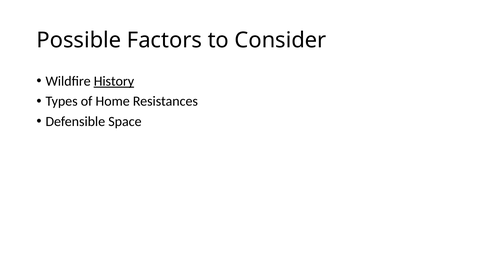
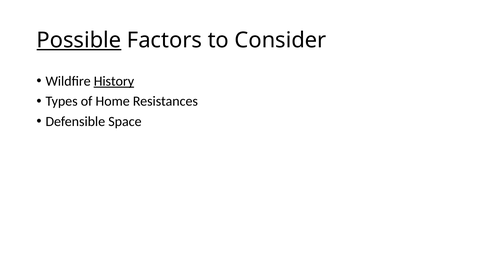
Possible underline: none -> present
